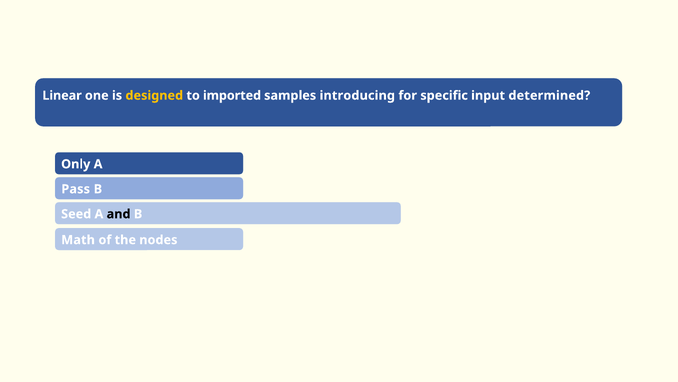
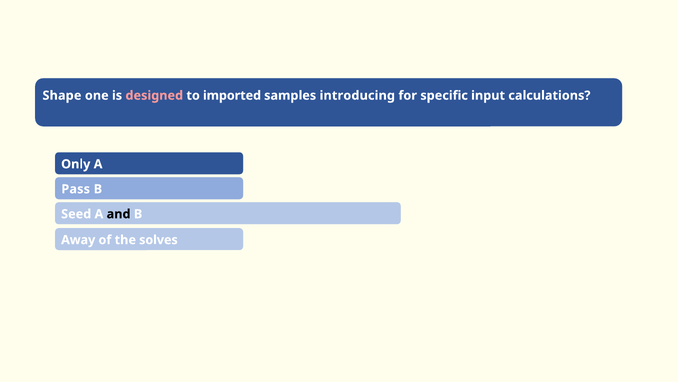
Linear: Linear -> Shape
designed colour: yellow -> pink
determined: determined -> calculations
Math: Math -> Away
nodes: nodes -> solves
